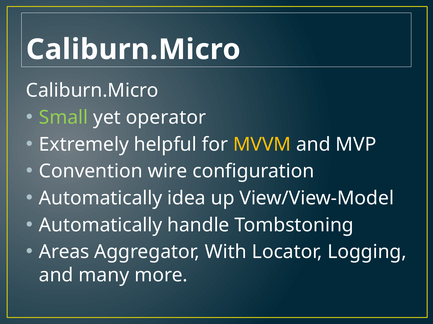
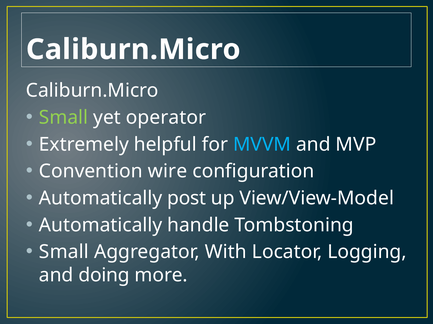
MVVM colour: yellow -> light blue
idea: idea -> post
Areas at (64, 253): Areas -> Small
many: many -> doing
